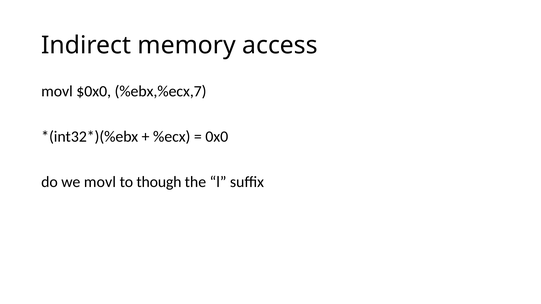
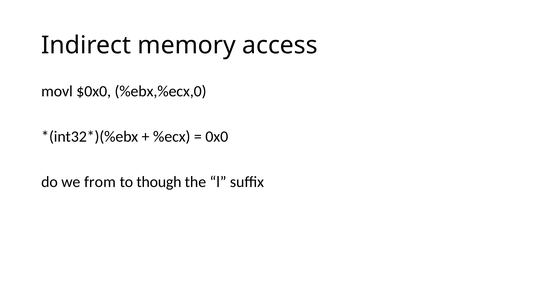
%ebx,%ecx,7: %ebx,%ecx,7 -> %ebx,%ecx,0
we movl: movl -> from
